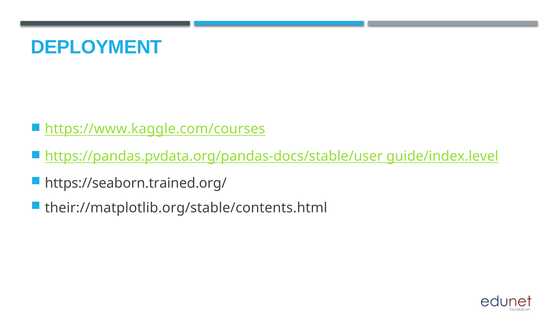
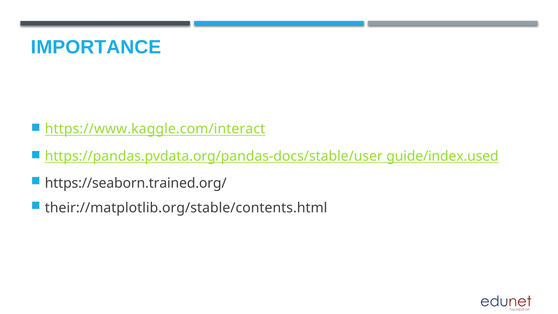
DEPLOYMENT: DEPLOYMENT -> IMPORTANCE
https://www.kaggle.com/courses: https://www.kaggle.com/courses -> https://www.kaggle.com/interact
guide/index.level: guide/index.level -> guide/index.used
